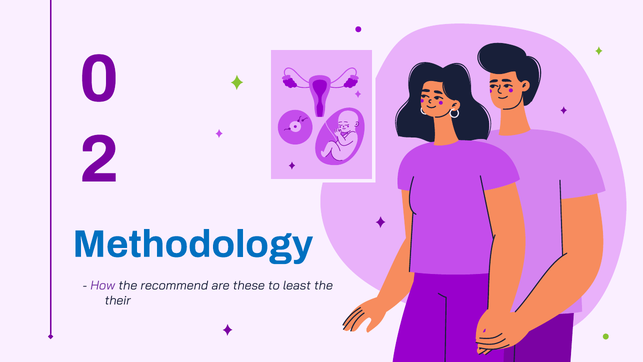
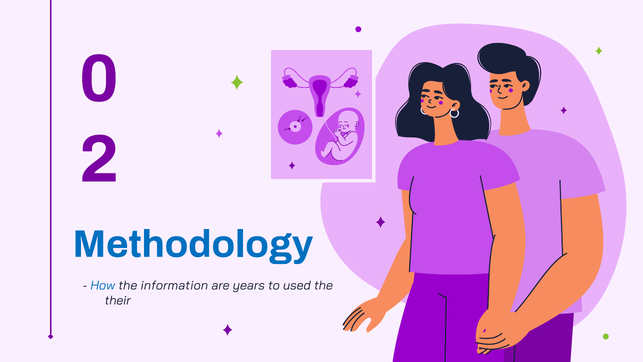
How colour: purple -> blue
recommend: recommend -> information
these: these -> years
least: least -> used
